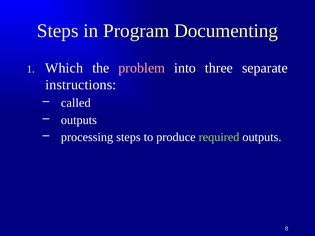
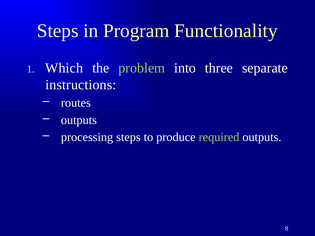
Documenting: Documenting -> Functionality
problem colour: pink -> light green
called: called -> routes
